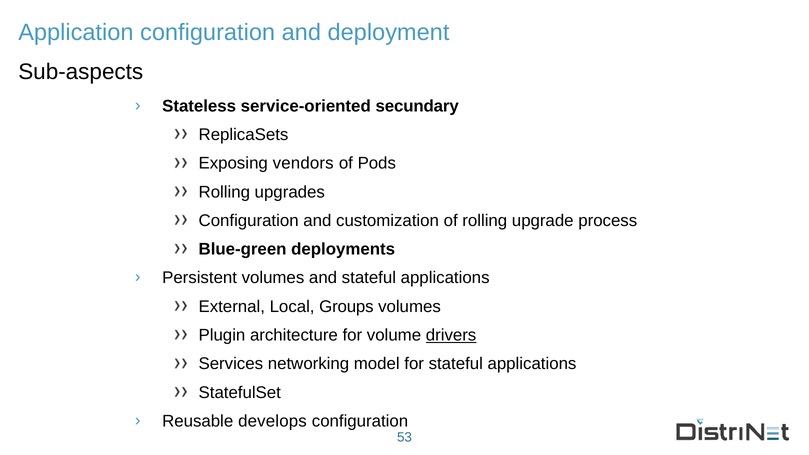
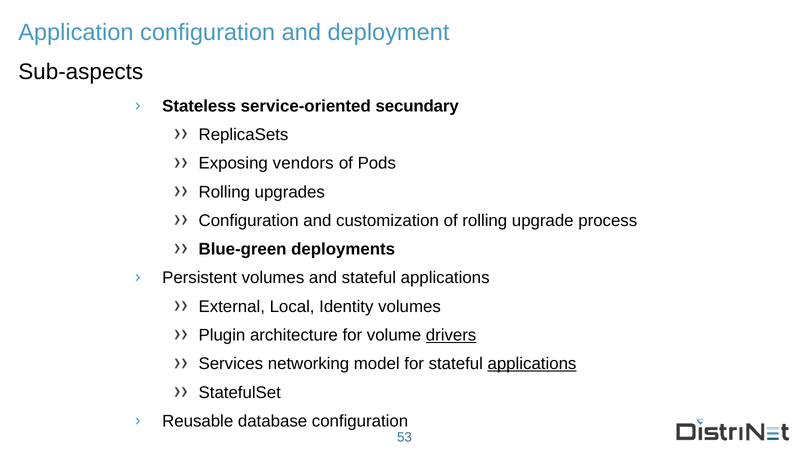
Groups: Groups -> Identity
applications at (532, 364) underline: none -> present
develops: develops -> database
